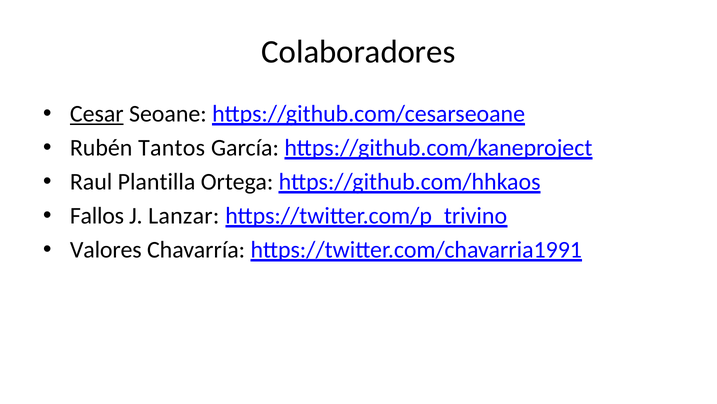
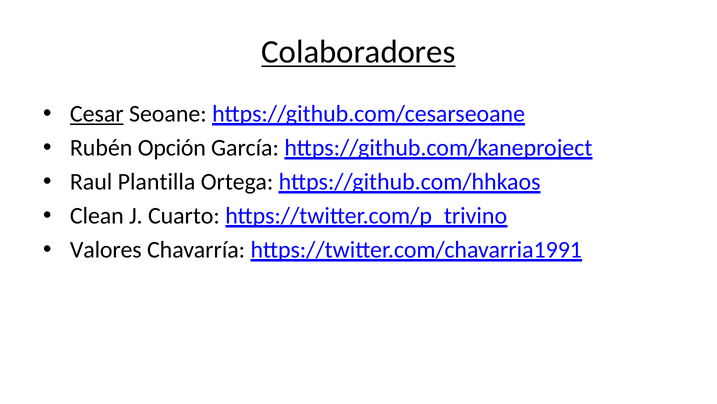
Colaboradores underline: none -> present
Tantos: Tantos -> Opción
Fallos: Fallos -> Clean
Lanzar: Lanzar -> Cuarto
